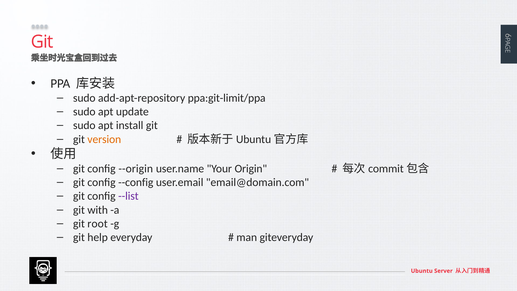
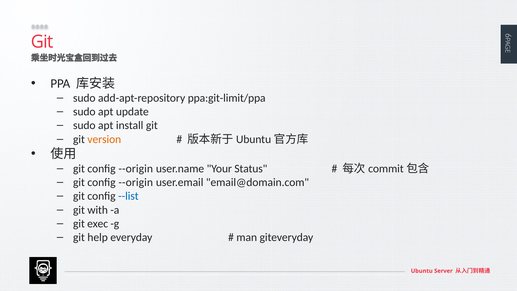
Origin: Origin -> Status
--config at (136, 182): --config -> --origin
--list colour: purple -> blue
root: root -> exec
